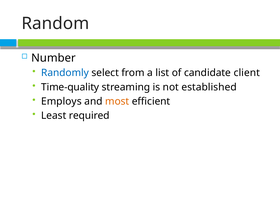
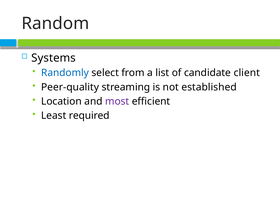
Number: Number -> Systems
Time-quality: Time-quality -> Peer-quality
Employs: Employs -> Location
most colour: orange -> purple
